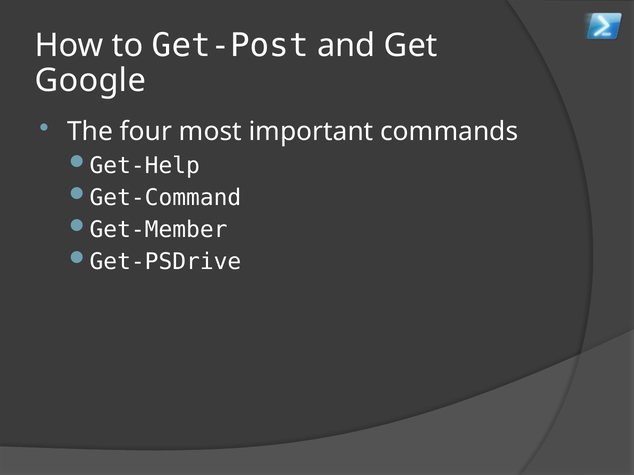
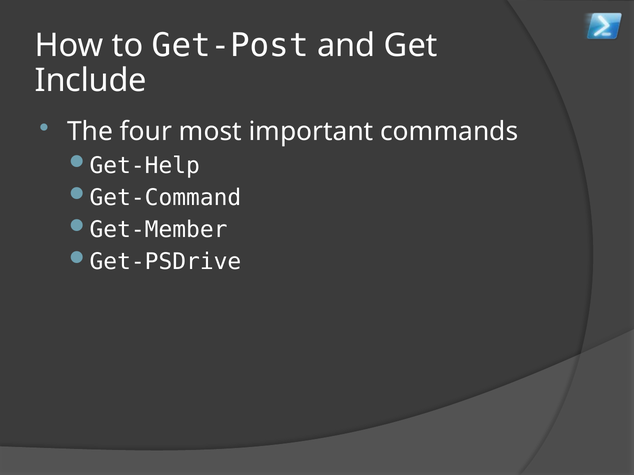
Google: Google -> Include
